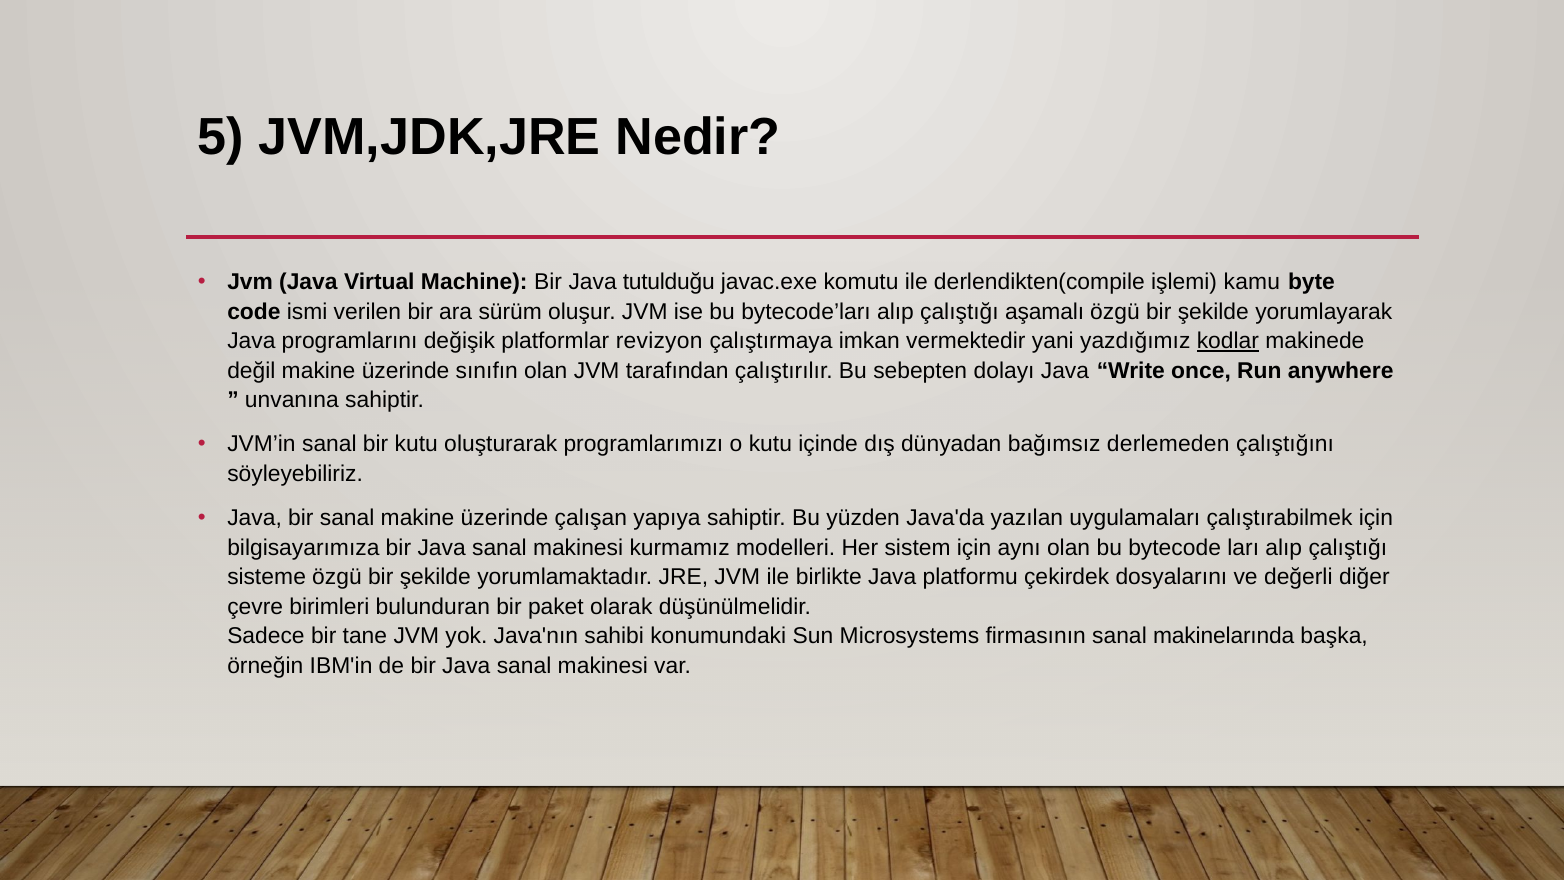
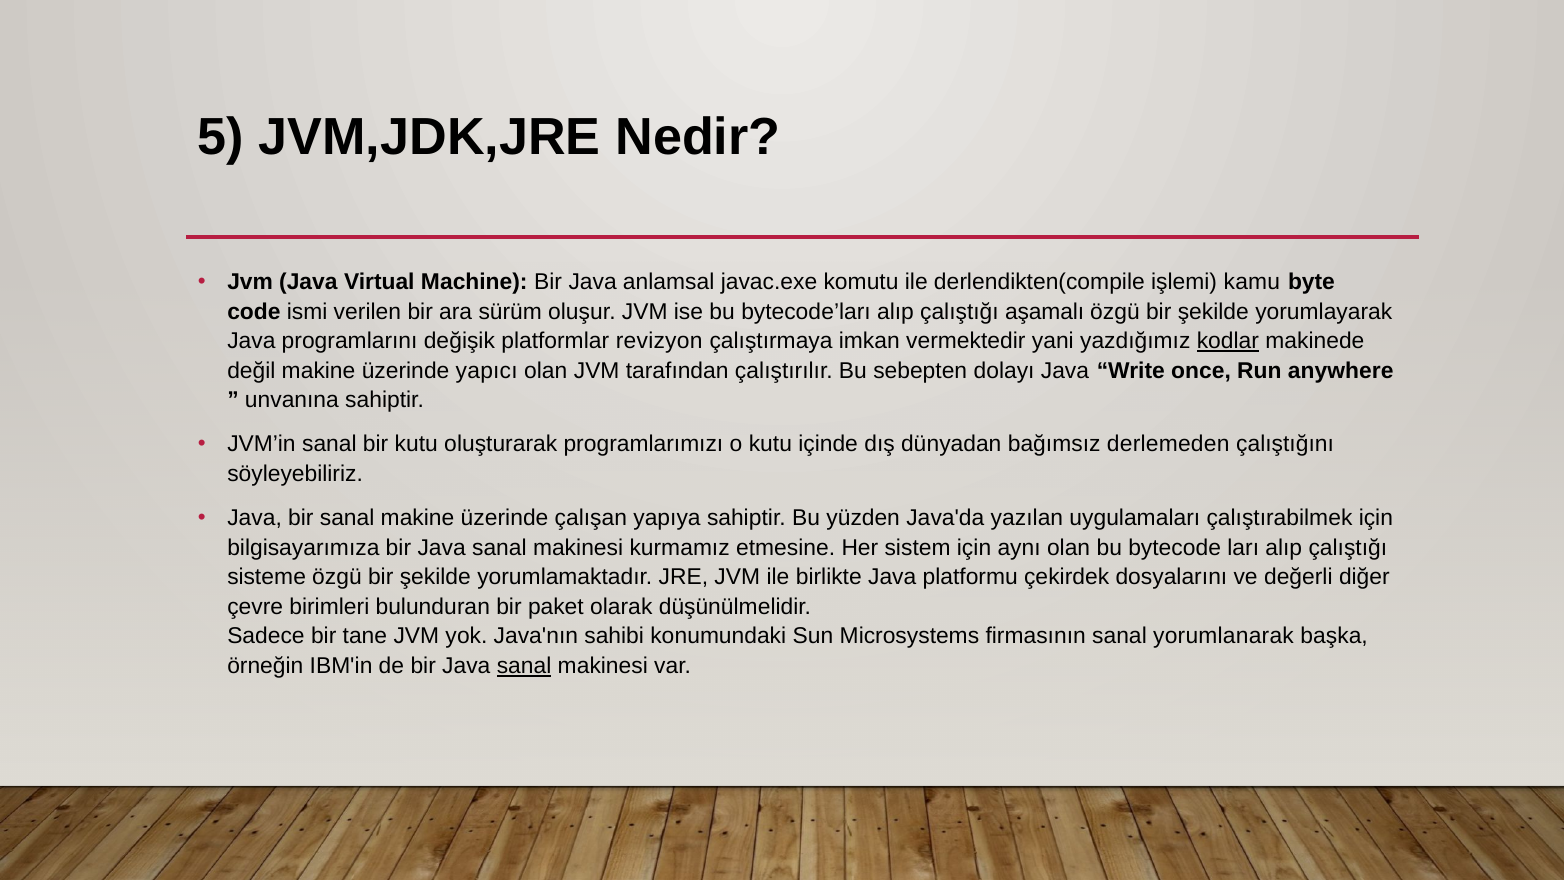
tutulduğu: tutulduğu -> anlamsal
sınıfın: sınıfın -> yapıcı
modelleri: modelleri -> etmesine
makinelarında: makinelarında -> yorumlanarak
sanal at (524, 666) underline: none -> present
